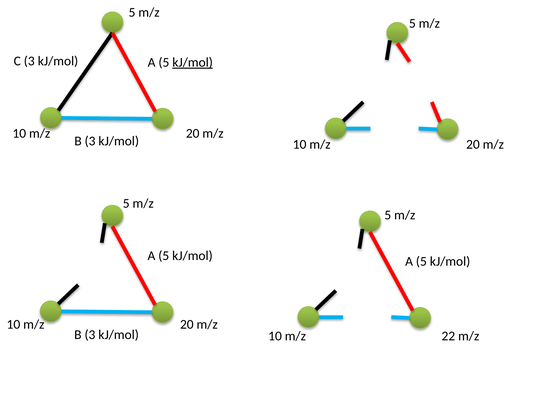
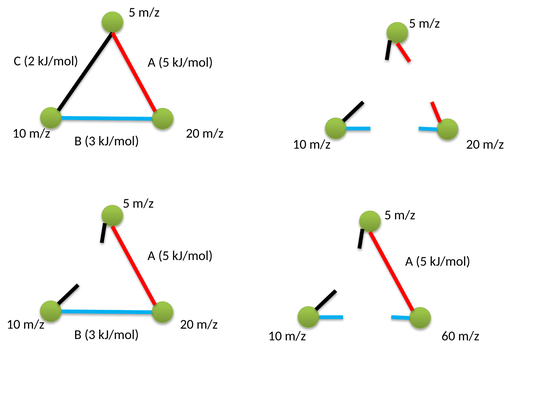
C 3: 3 -> 2
kJ/mol at (193, 63) underline: present -> none
22: 22 -> 60
